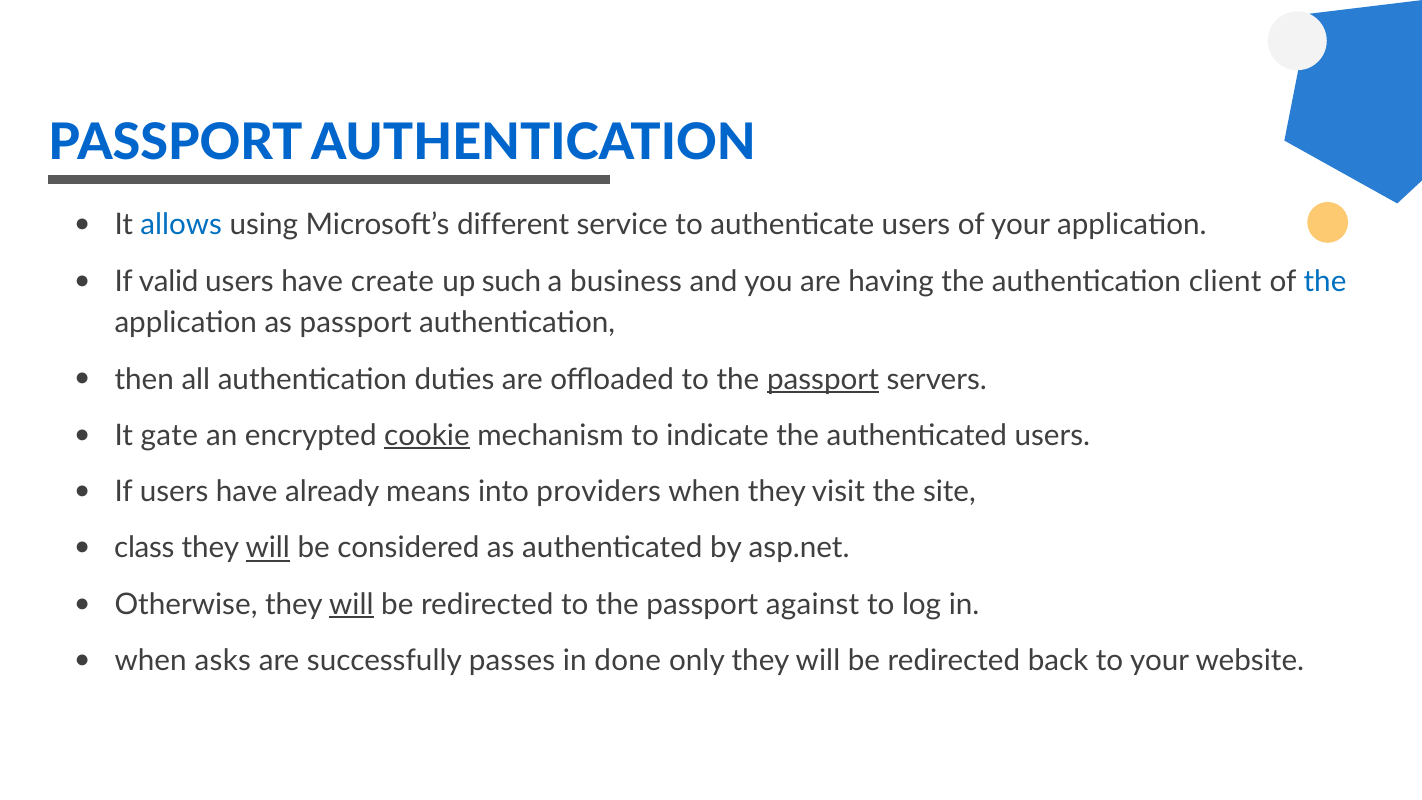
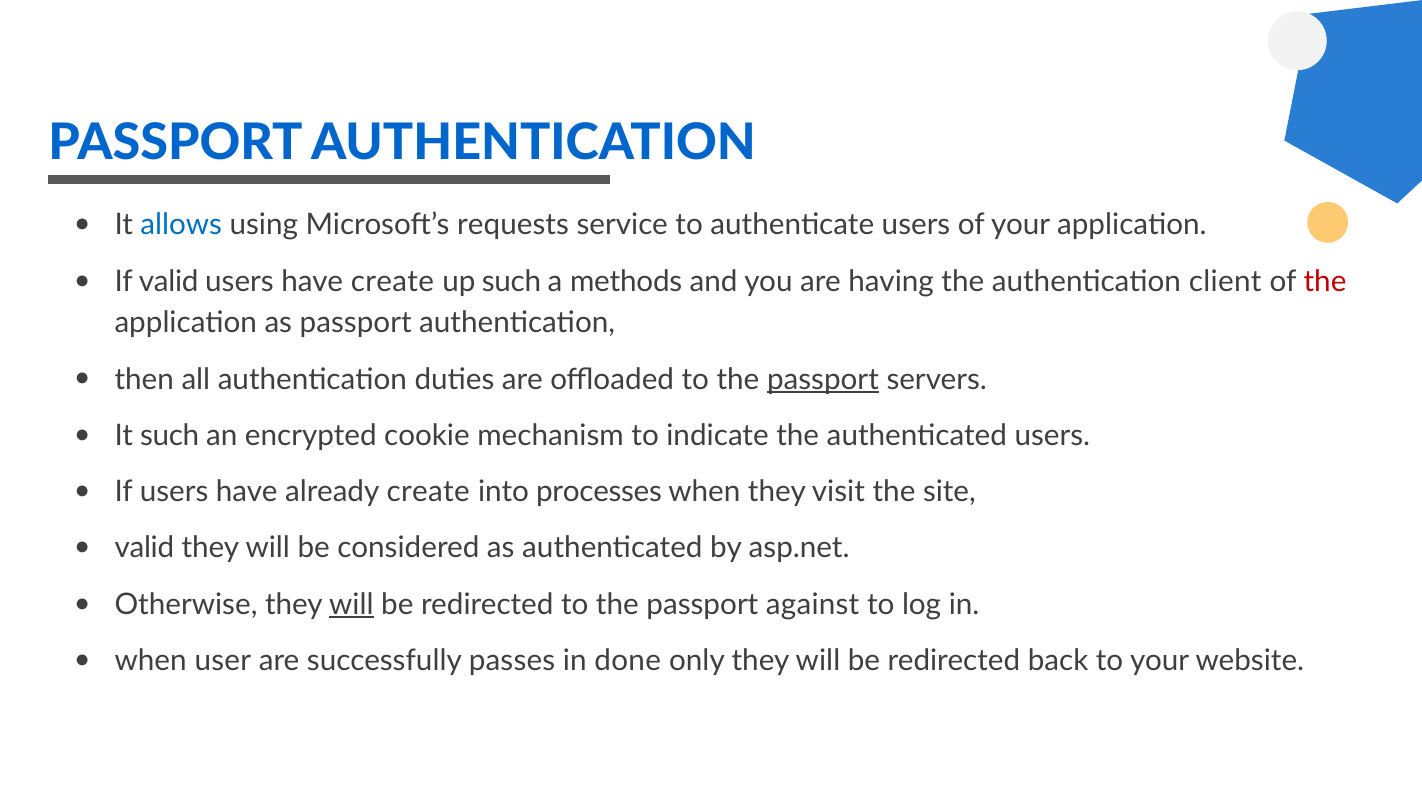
different: different -> requests
business: business -> methods
the at (1325, 281) colour: blue -> red
It gate: gate -> such
cookie underline: present -> none
already means: means -> create
providers: providers -> processes
class at (144, 548): class -> valid
will at (268, 548) underline: present -> none
asks: asks -> user
